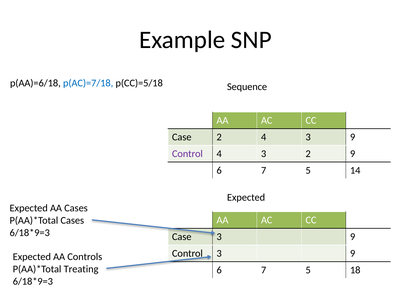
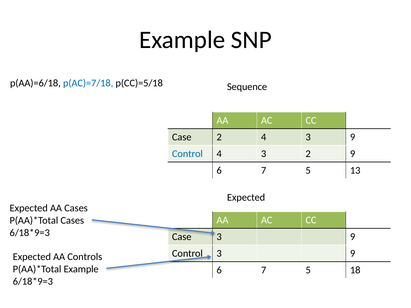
Control at (187, 154) colour: purple -> blue
14: 14 -> 13
Treating at (81, 269): Treating -> Example
